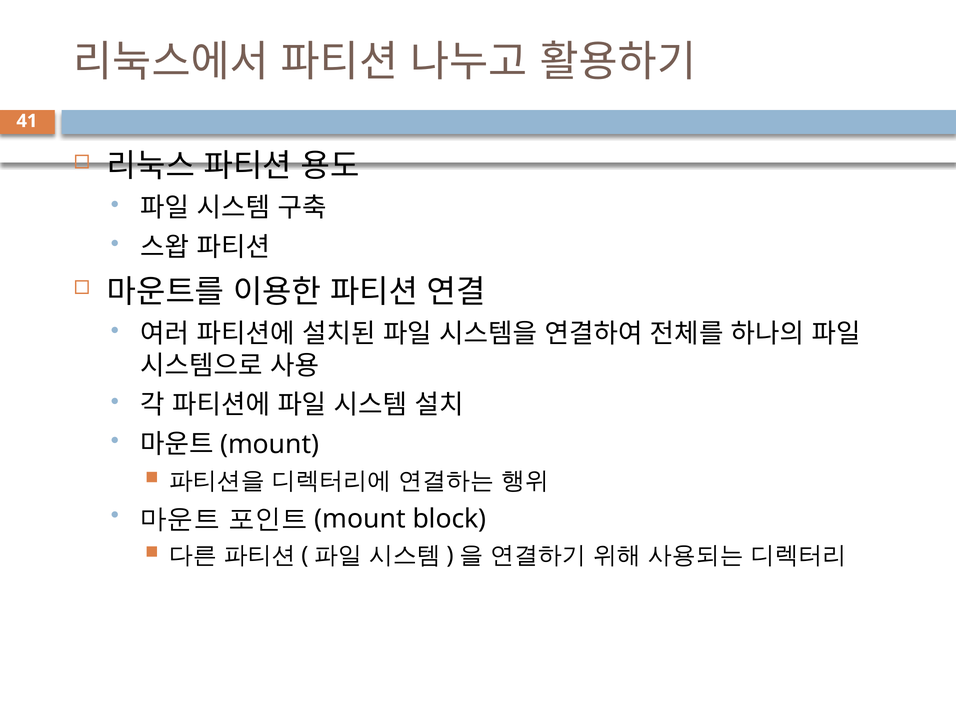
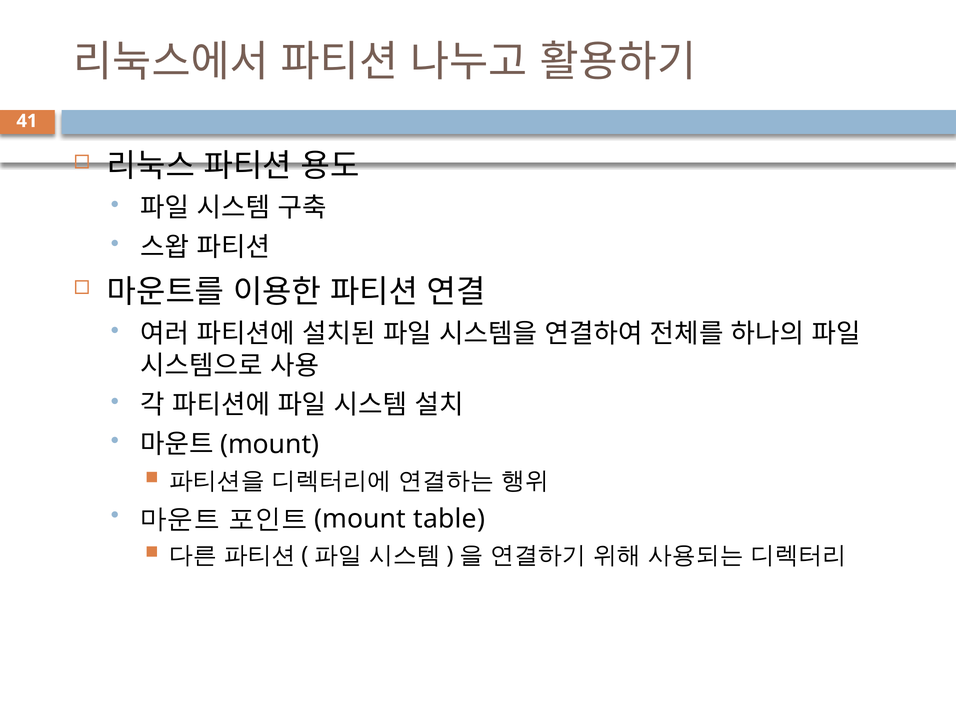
block: block -> table
